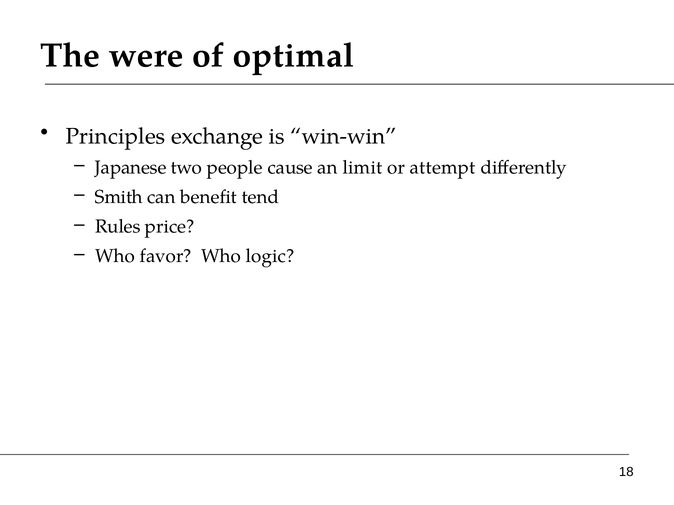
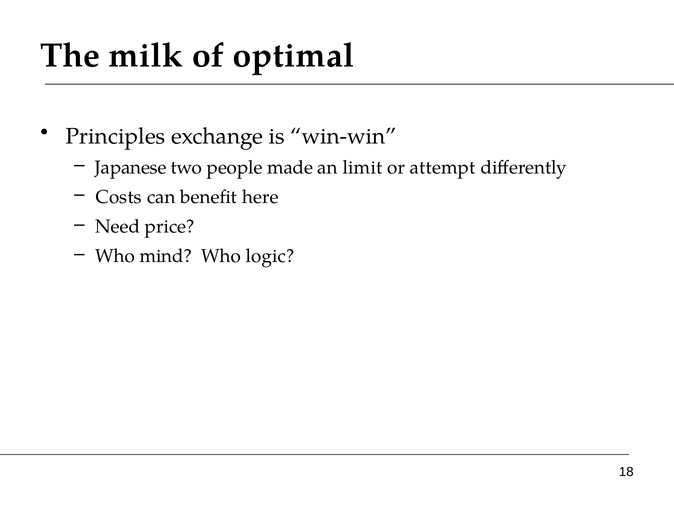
were: were -> milk
cause: cause -> made
Smith: Smith -> Costs
tend: tend -> here
Rules: Rules -> Need
favor: favor -> mind
